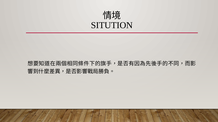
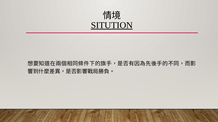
SITUTION underline: none -> present
